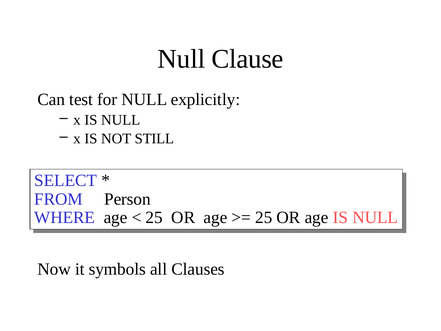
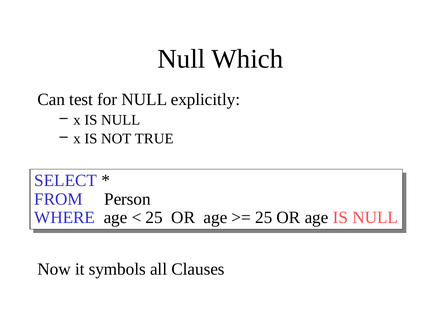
Clause: Clause -> Which
STILL: STILL -> TRUE
